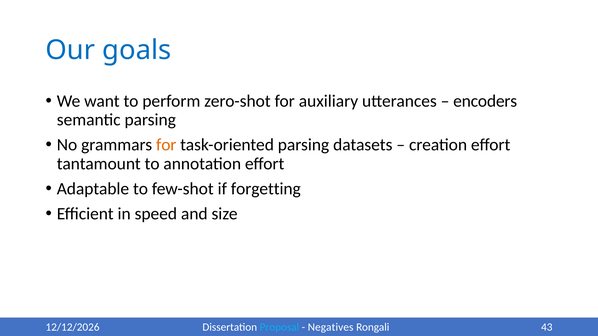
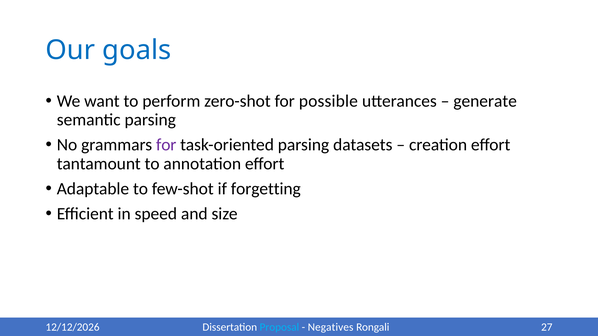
auxiliary: auxiliary -> possible
encoders: encoders -> generate
for at (166, 145) colour: orange -> purple
43: 43 -> 27
